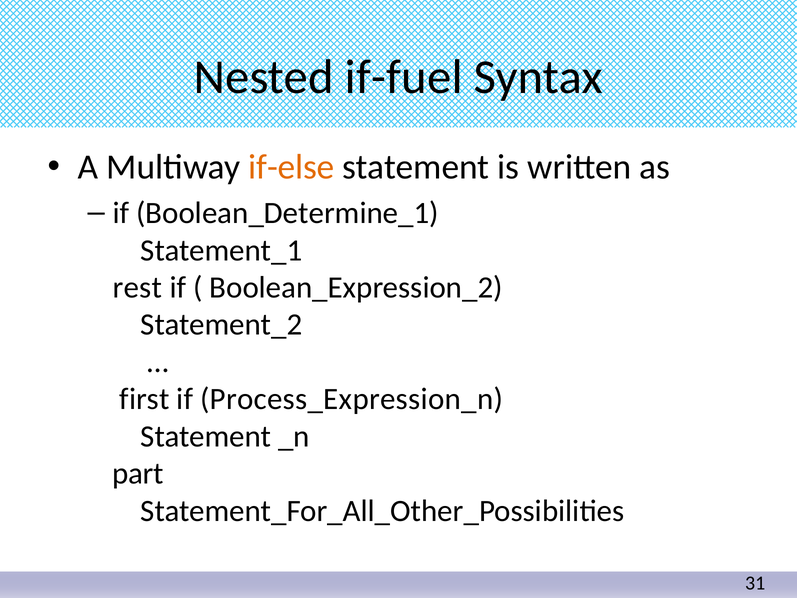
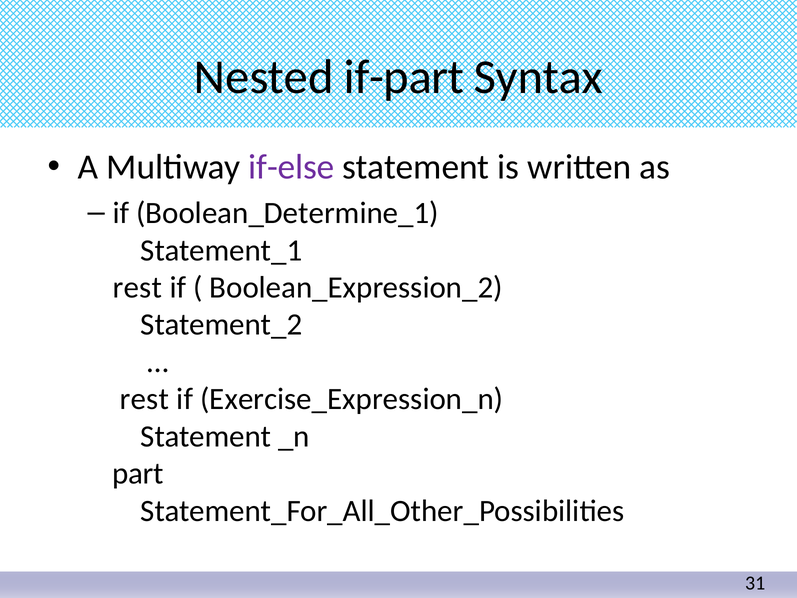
if-fuel: if-fuel -> if-part
if-else colour: orange -> purple
first at (145, 399): first -> rest
Process_Expression_n: Process_Expression_n -> Exercise_Expression_n
